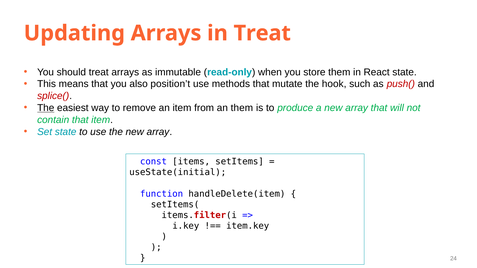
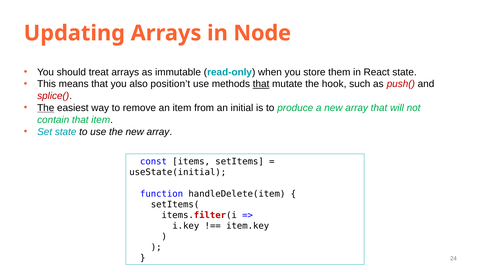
in Treat: Treat -> Node
that at (261, 84) underline: none -> present
an them: them -> initial
